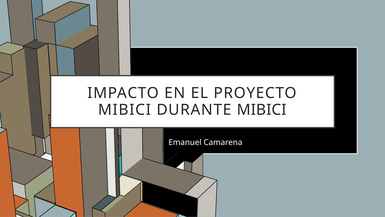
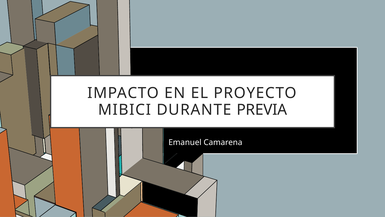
DURANTE MIBICI: MIBICI -> PREVIA
